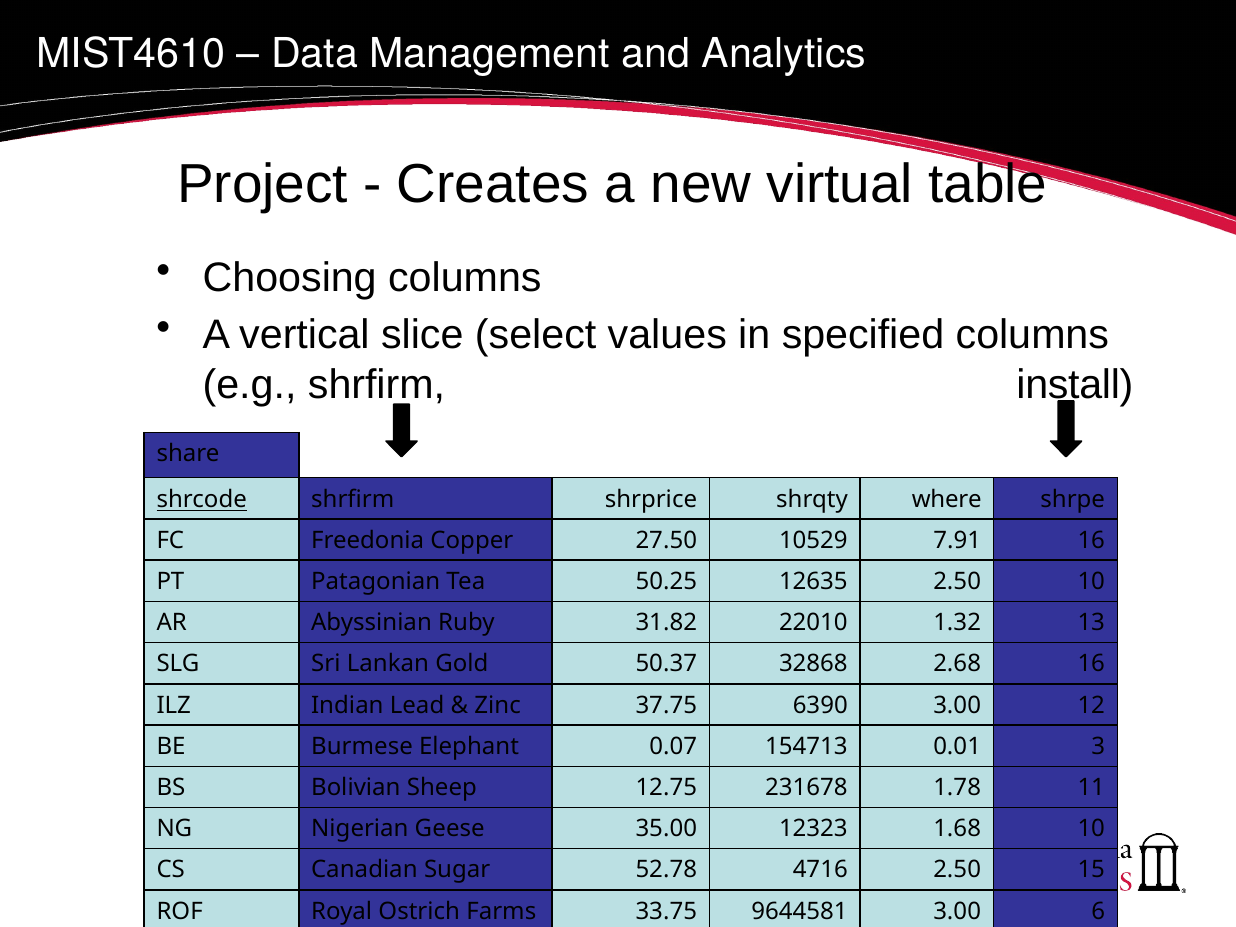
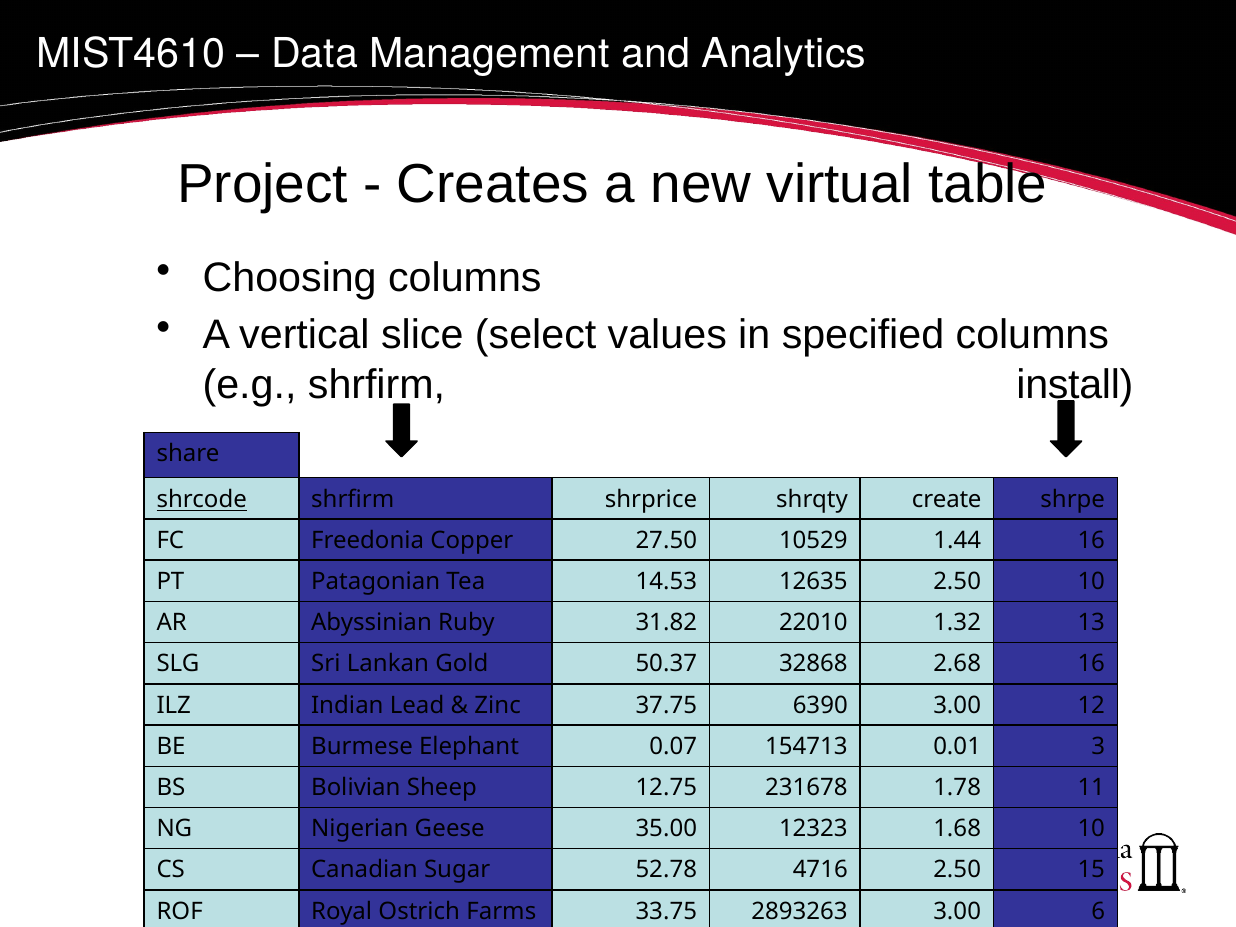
where: where -> create
7.91: 7.91 -> 1.44
50.25: 50.25 -> 14.53
9644581: 9644581 -> 2893263
